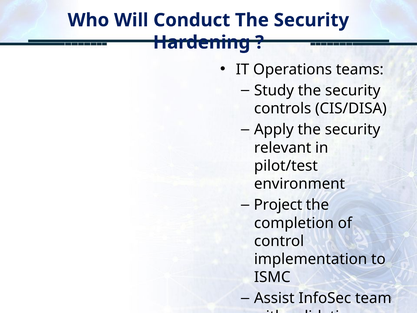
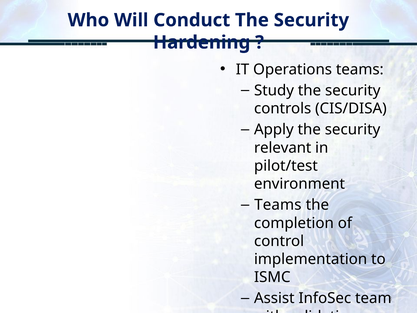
Project at (278, 205): Project -> Teams
